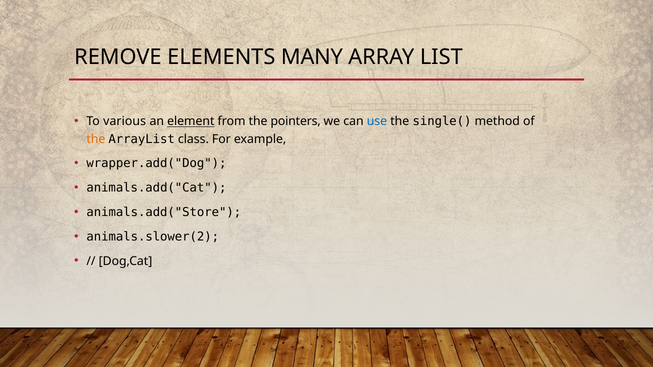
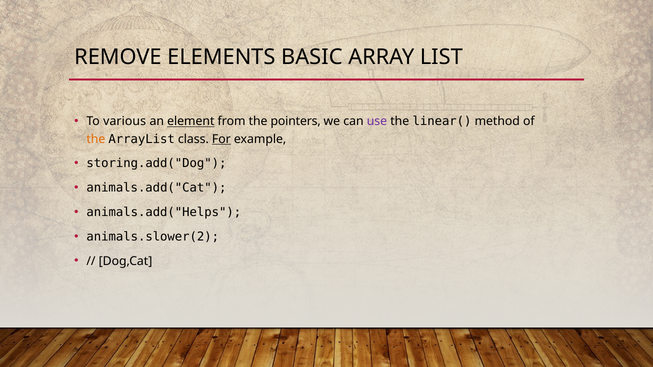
MANY: MANY -> BASIC
use colour: blue -> purple
single(: single( -> linear(
For underline: none -> present
wrapper.add("Dog: wrapper.add("Dog -> storing.add("Dog
animals.add("Store: animals.add("Store -> animals.add("Helps
